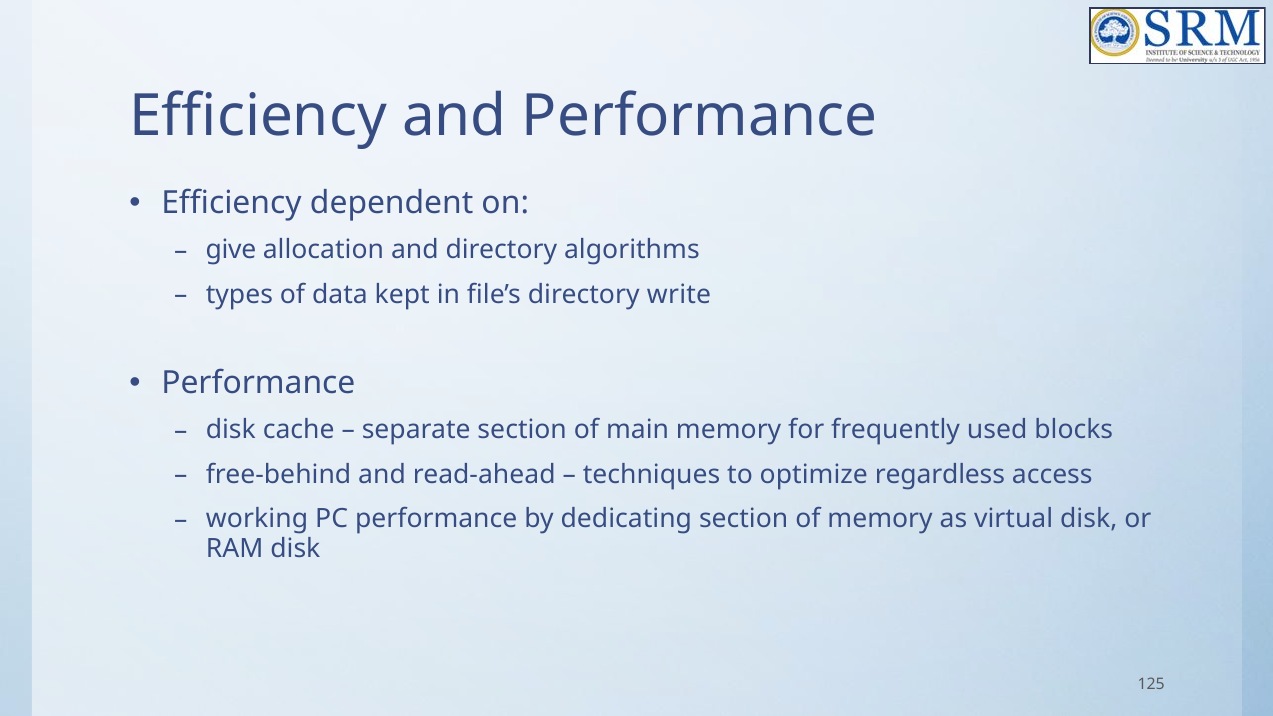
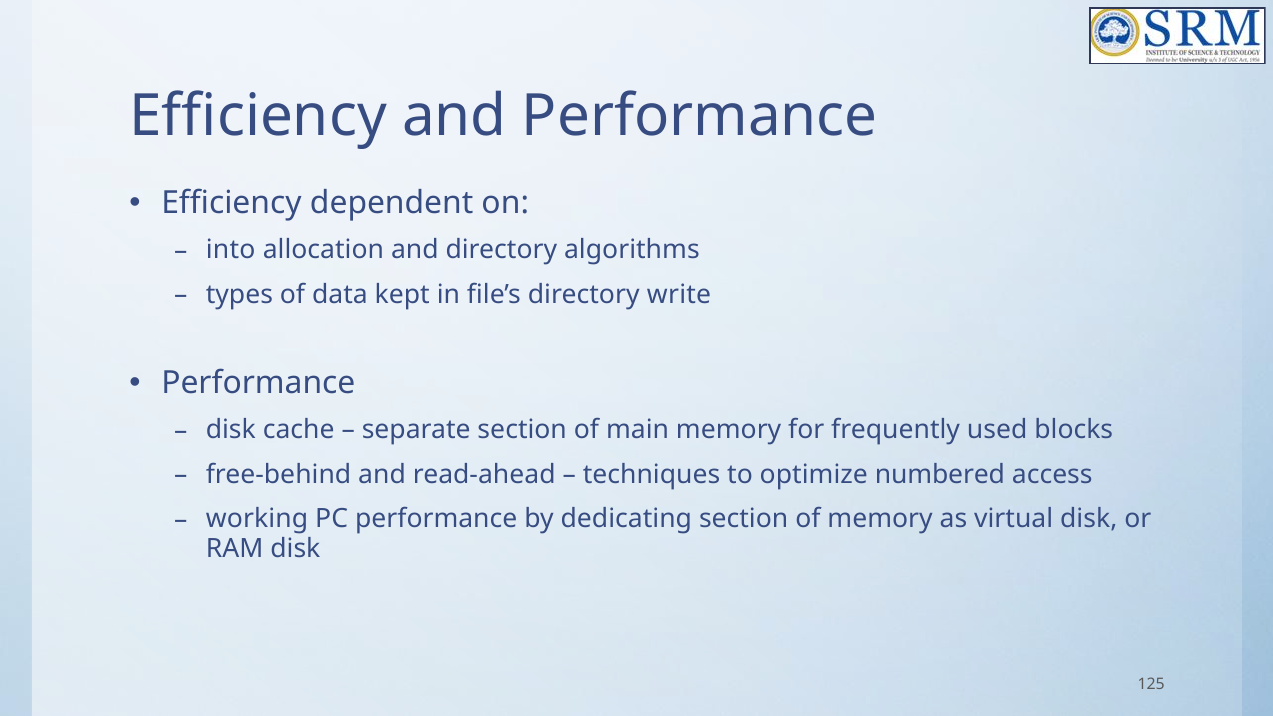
give: give -> into
regardless: regardless -> numbered
